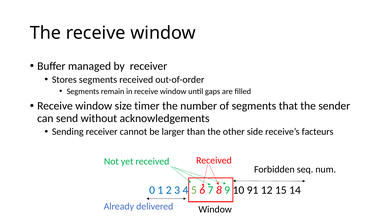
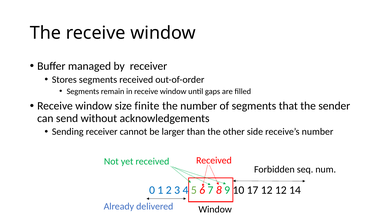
timer: timer -> finite
receive’s facteurs: facteurs -> number
91: 91 -> 17
12 15: 15 -> 12
